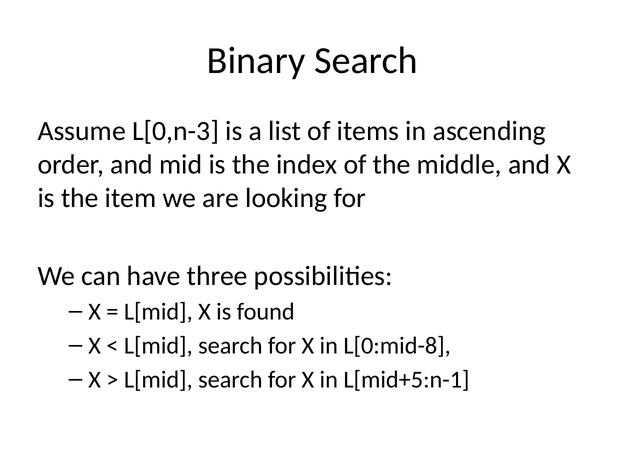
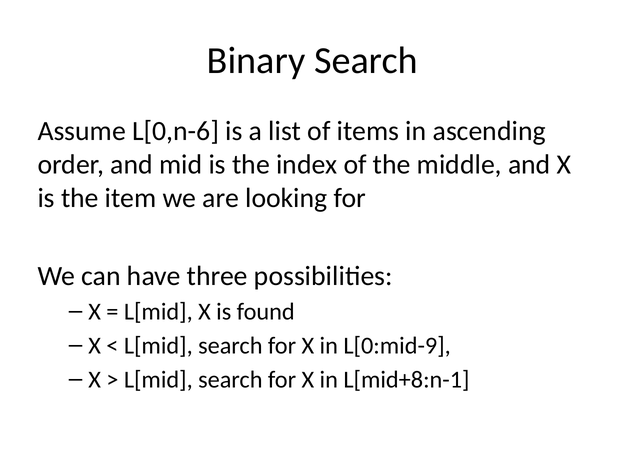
L[0,n-3: L[0,n-3 -> L[0,n-6
L[0:mid-8: L[0:mid-8 -> L[0:mid-9
L[mid+5:n-1: L[mid+5:n-1 -> L[mid+8:n-1
